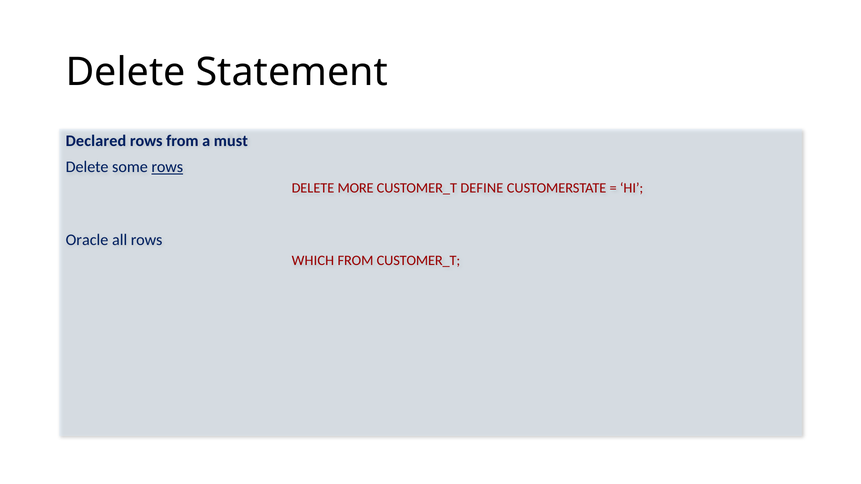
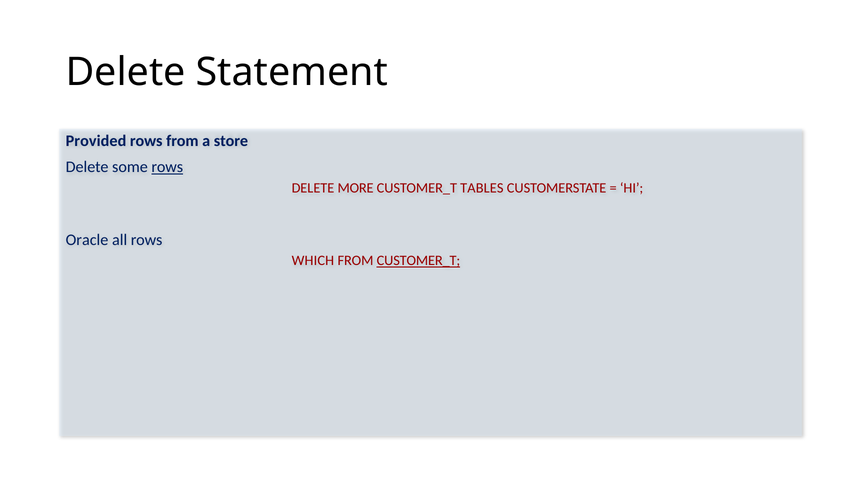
Declared: Declared -> Provided
must: must -> store
DEFINE: DEFINE -> TABLES
CUSTOMER_T at (418, 261) underline: none -> present
